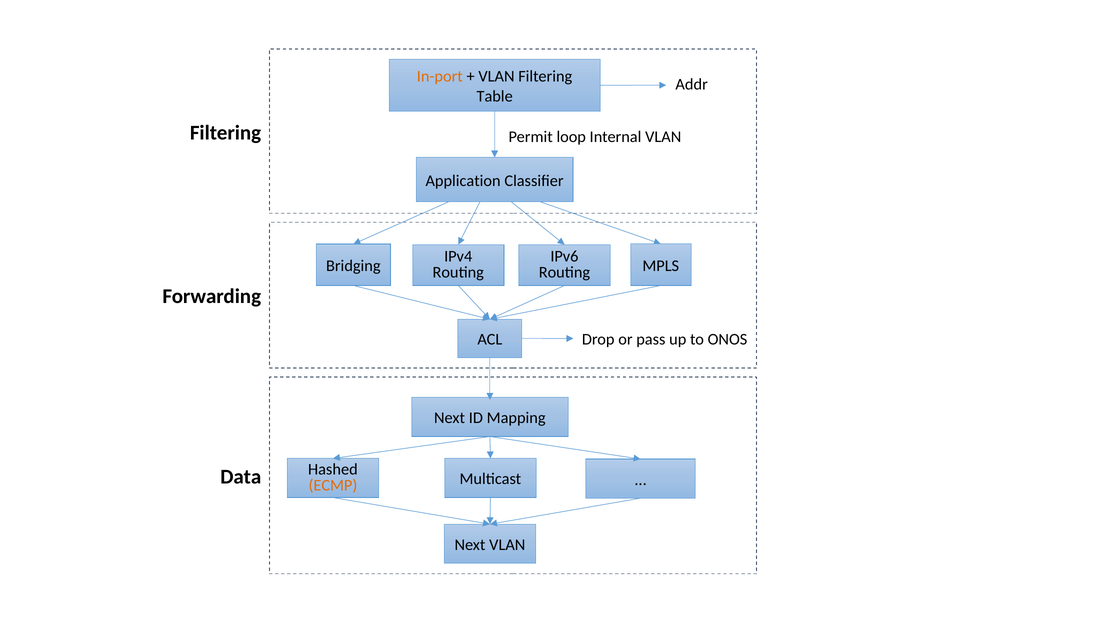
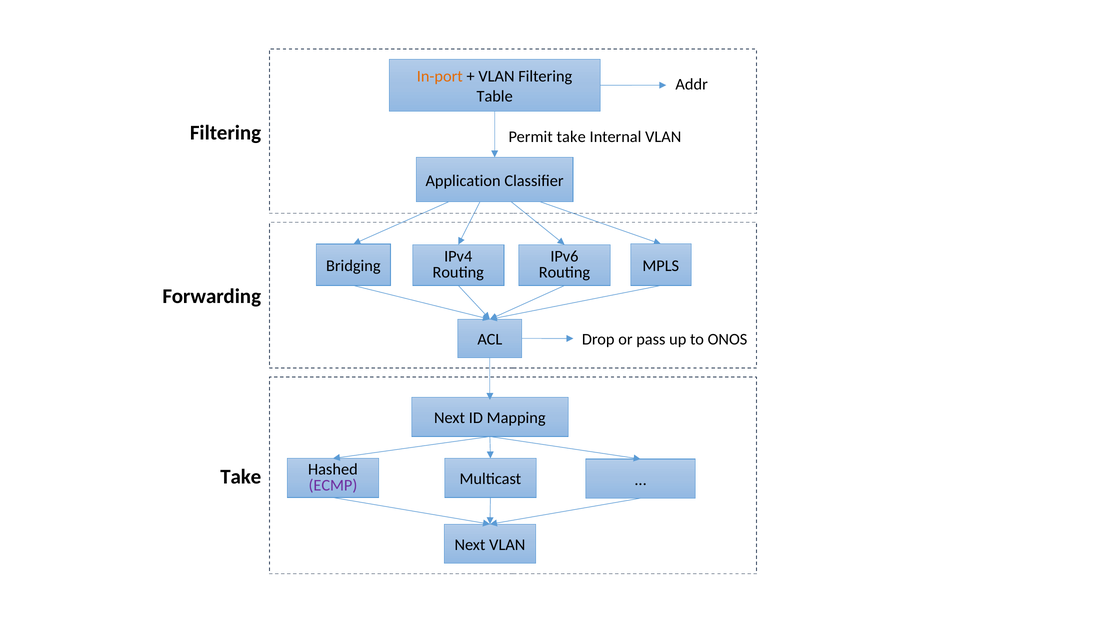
Permit loop: loop -> take
Data at (241, 477): Data -> Take
ECMP colour: orange -> purple
